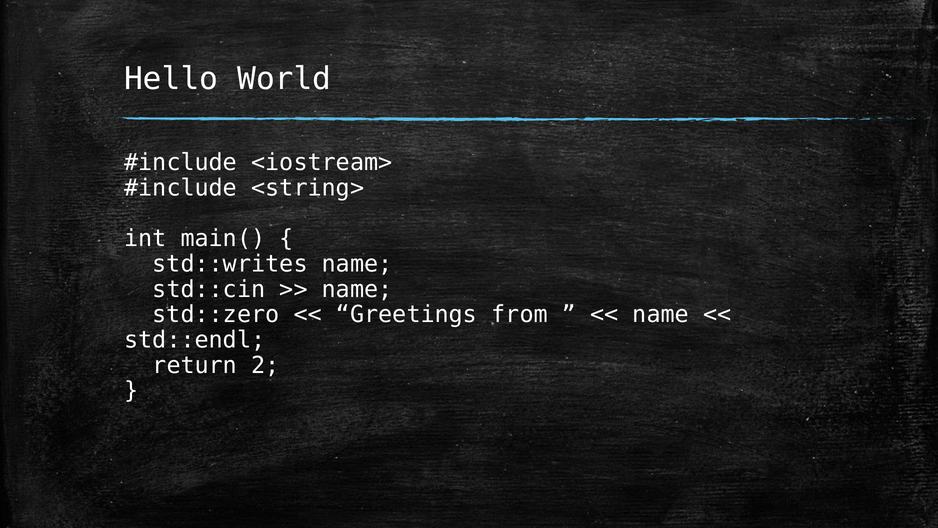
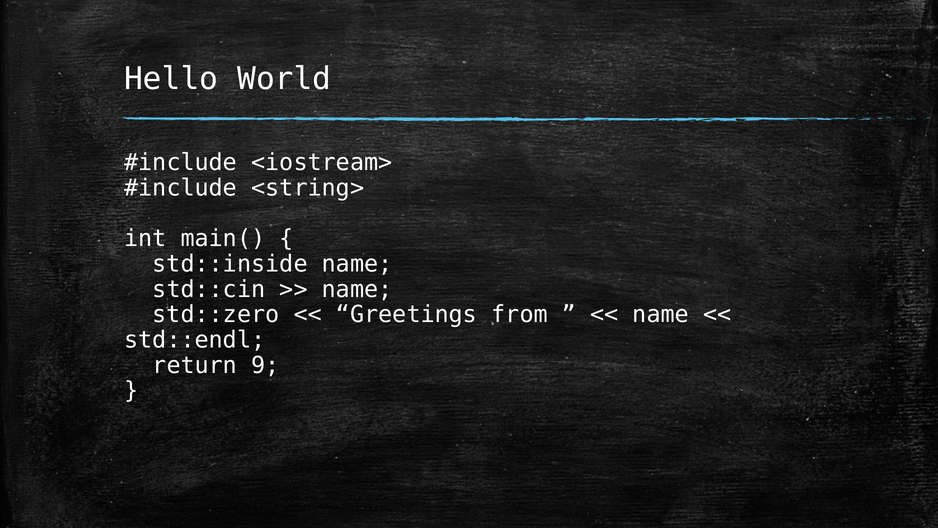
std::writes: std::writes -> std::inside
2: 2 -> 9
